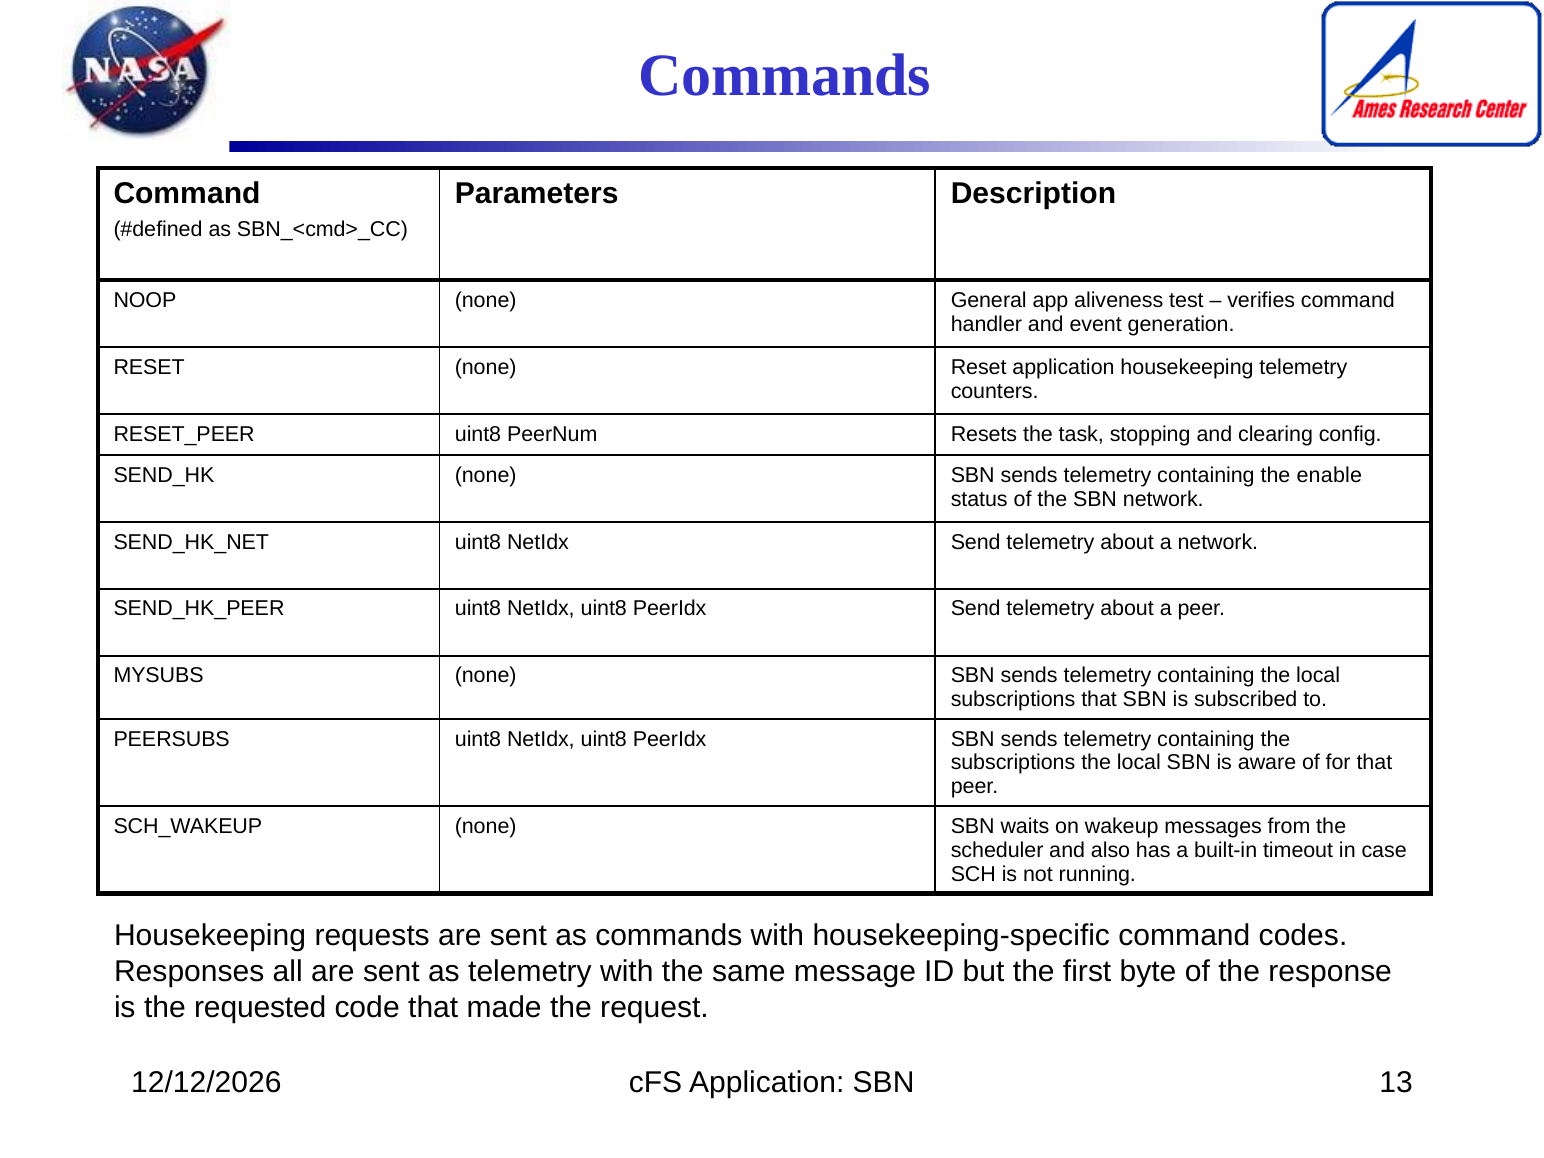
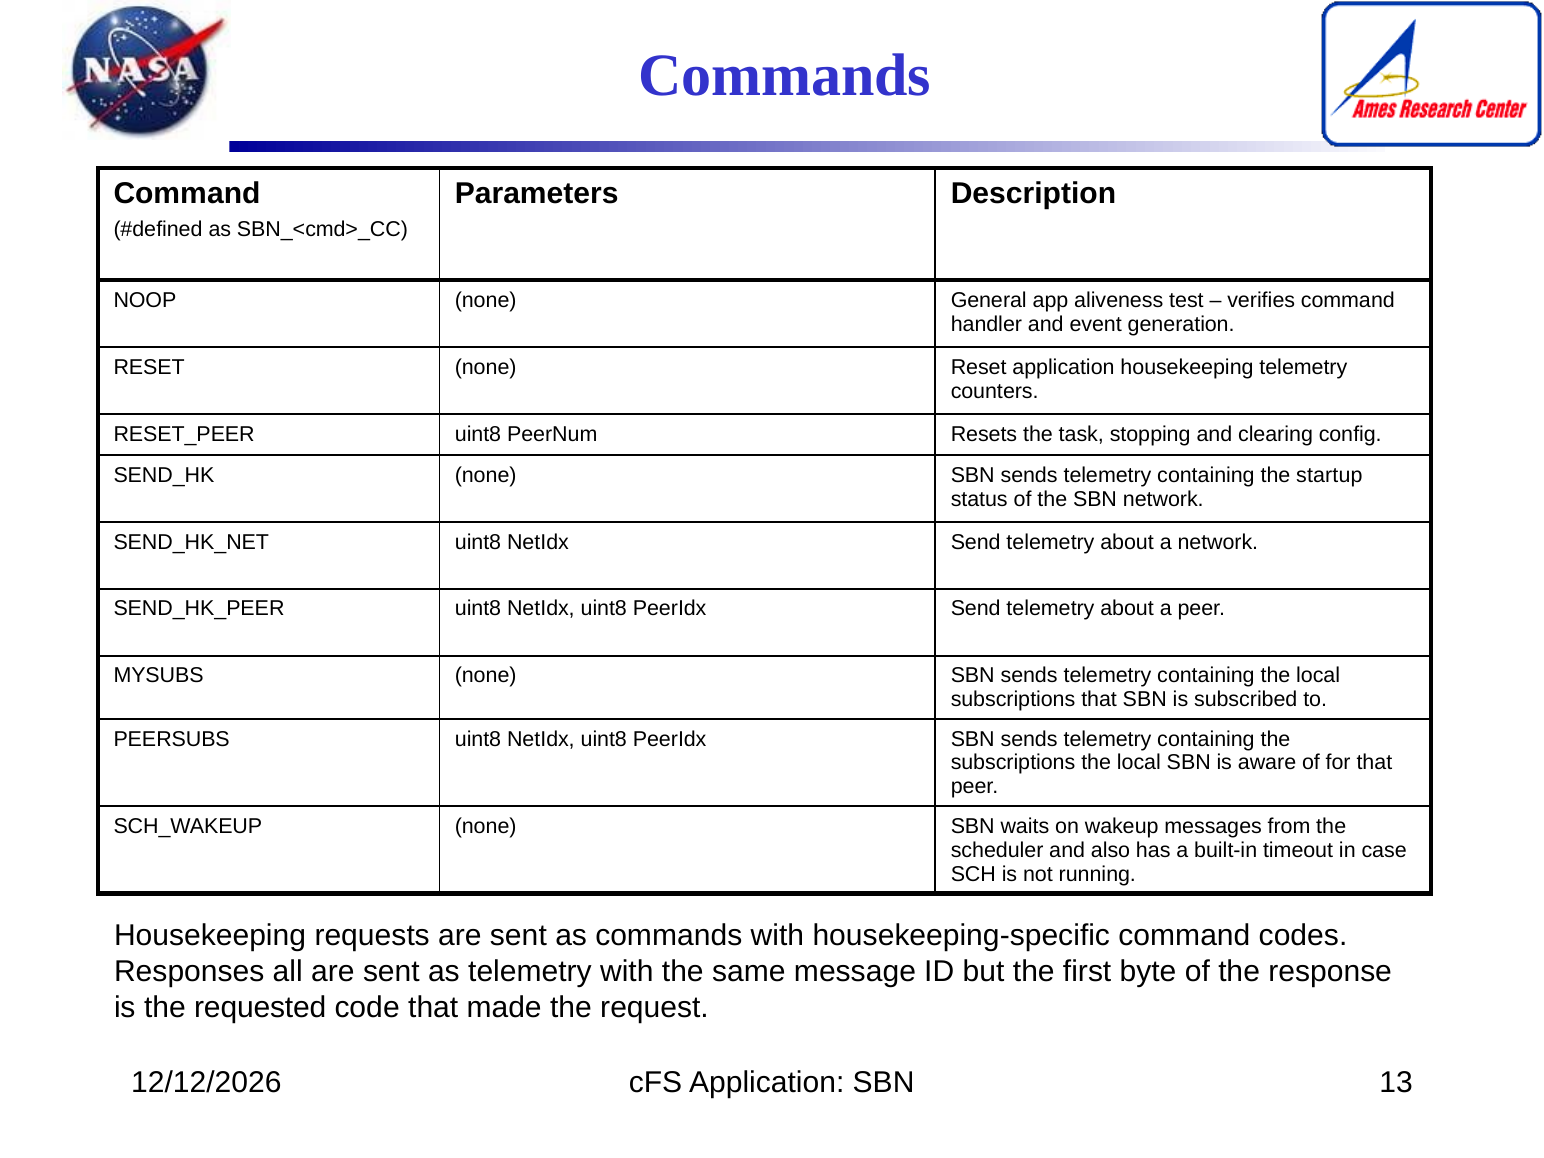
enable: enable -> startup
